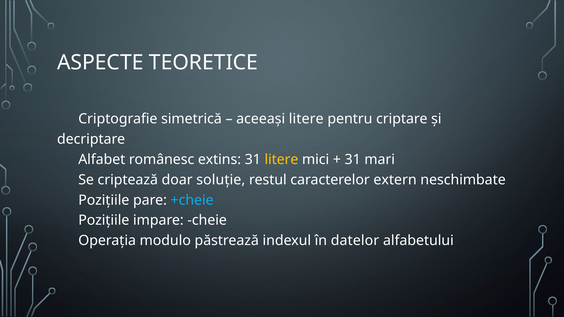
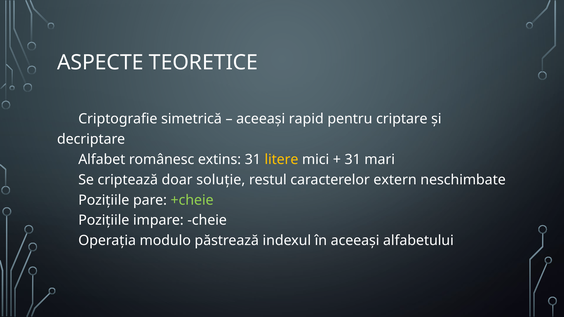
aceeași litere: litere -> rapid
+cheie colour: light blue -> light green
în datelor: datelor -> aceeași
